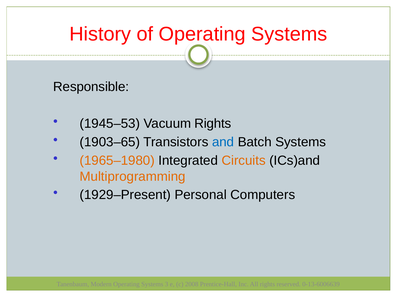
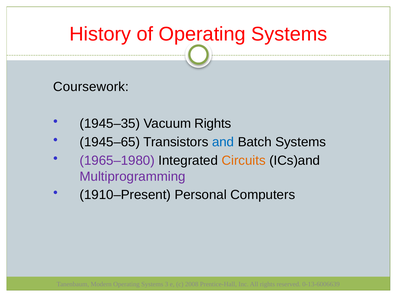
Responsible: Responsible -> Coursework
1945–53: 1945–53 -> 1945–35
1903–65: 1903–65 -> 1945–65
1965–1980 colour: orange -> purple
Multiprogramming colour: orange -> purple
1929–Present: 1929–Present -> 1910–Present
